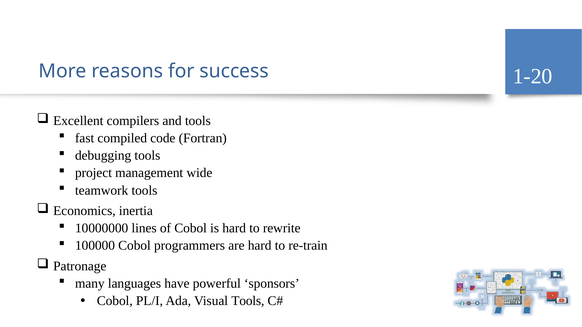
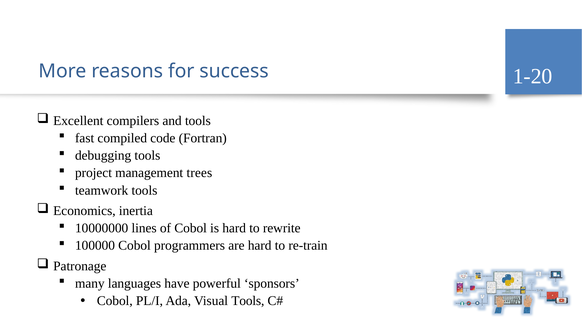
wide: wide -> trees
